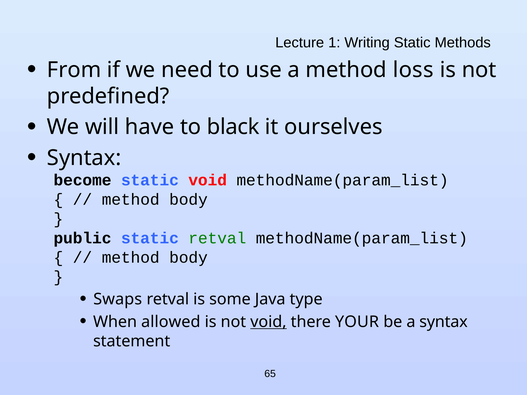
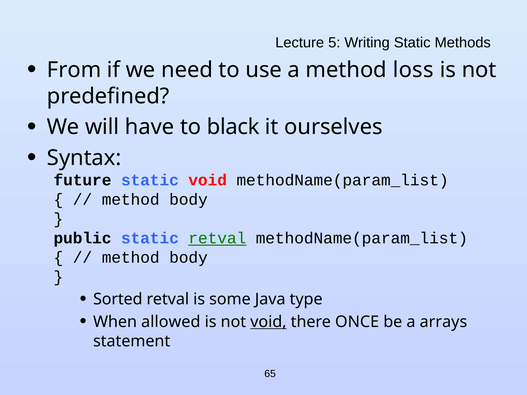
1: 1 -> 5
become: become -> future
retval at (217, 238) underline: none -> present
Swaps: Swaps -> Sorted
YOUR: YOUR -> ONCE
a syntax: syntax -> arrays
